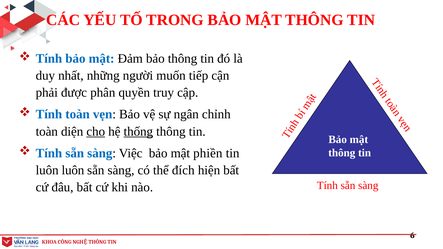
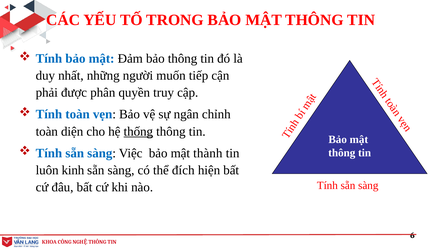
cho underline: present -> none
phiền: phiền -> thành
luôn luôn: luôn -> kinh
